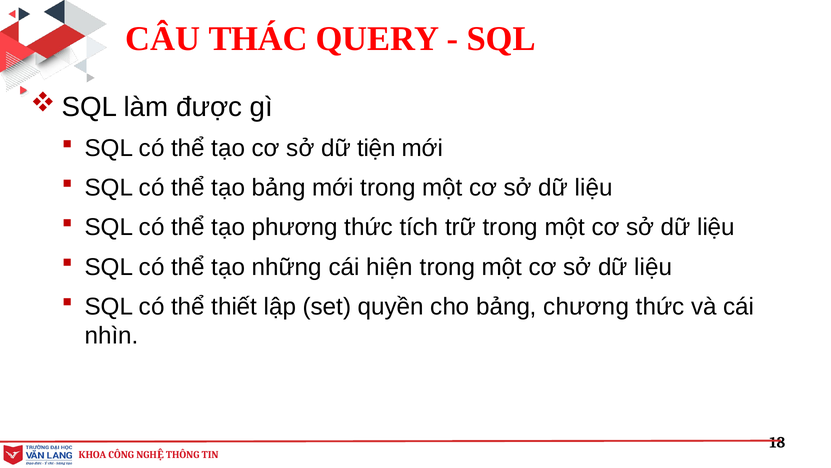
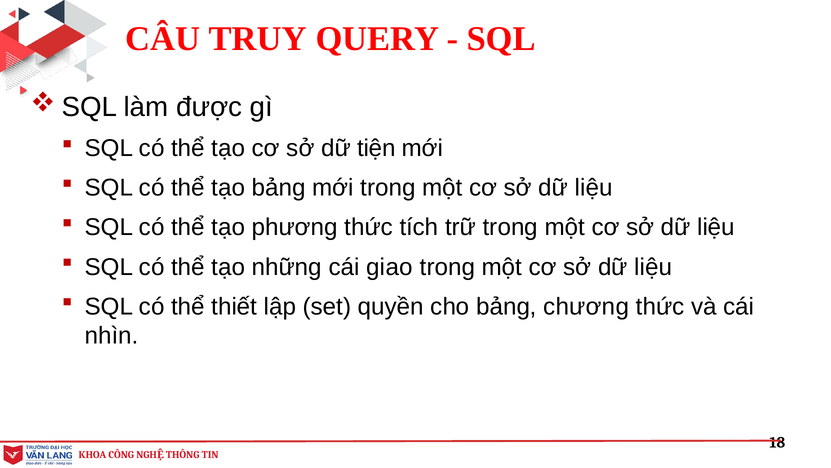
THÁC: THÁC -> TRUY
hiện: hiện -> giao
